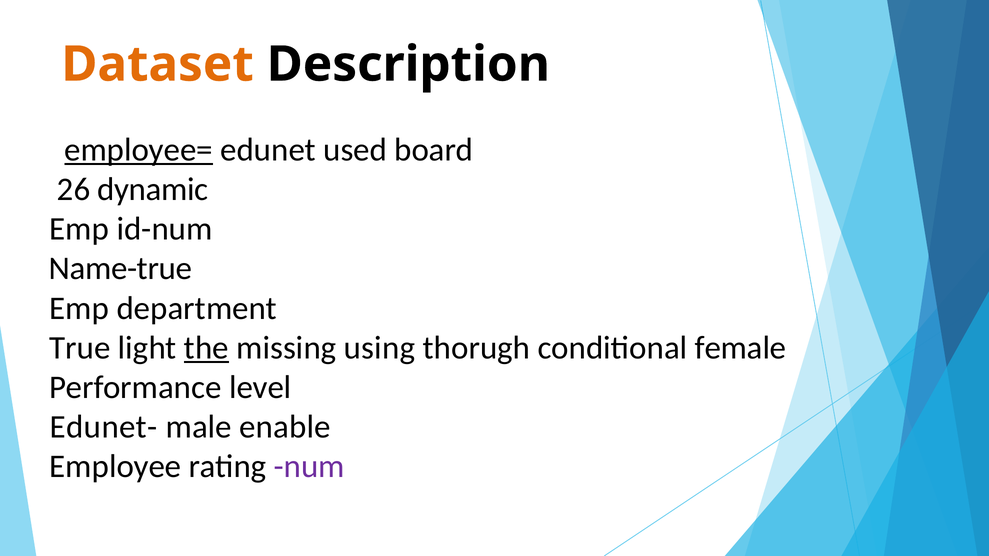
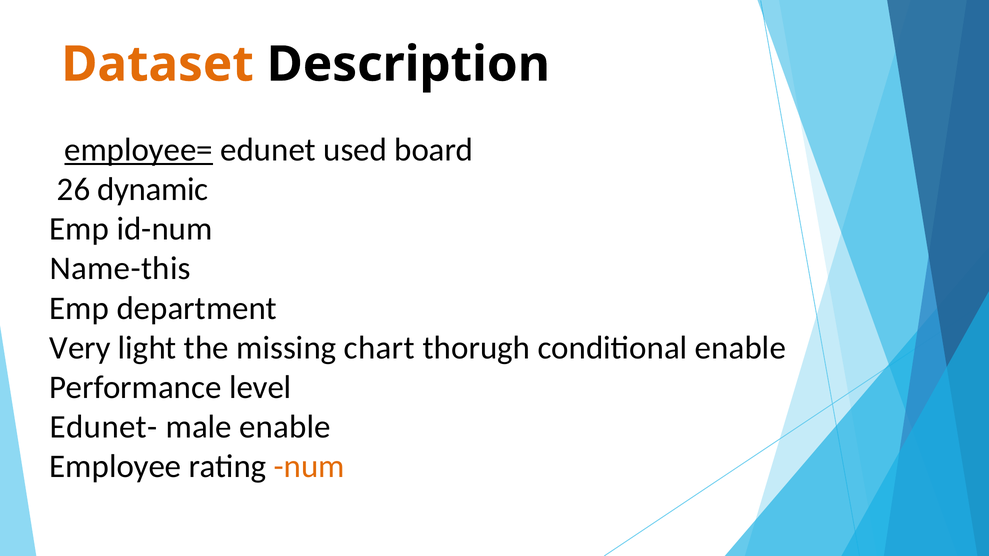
Name-true: Name-true -> Name-this
True: True -> Very
the underline: present -> none
using: using -> chart
conditional female: female -> enable
num colour: purple -> orange
